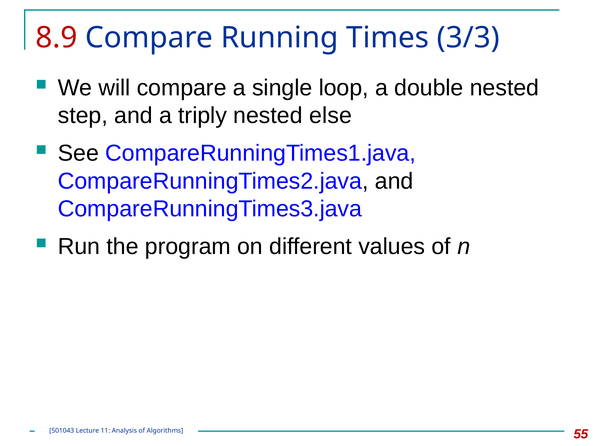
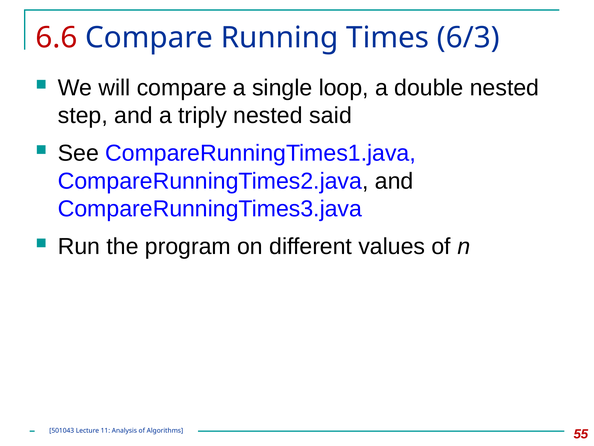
8.9: 8.9 -> 6.6
3/3: 3/3 -> 6/3
else: else -> said
